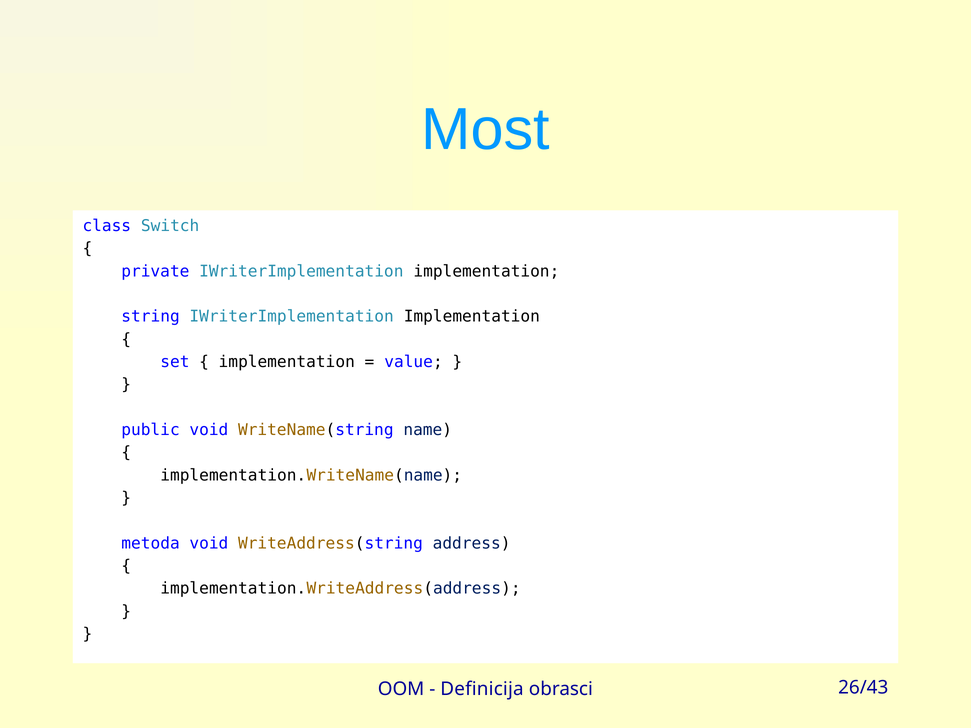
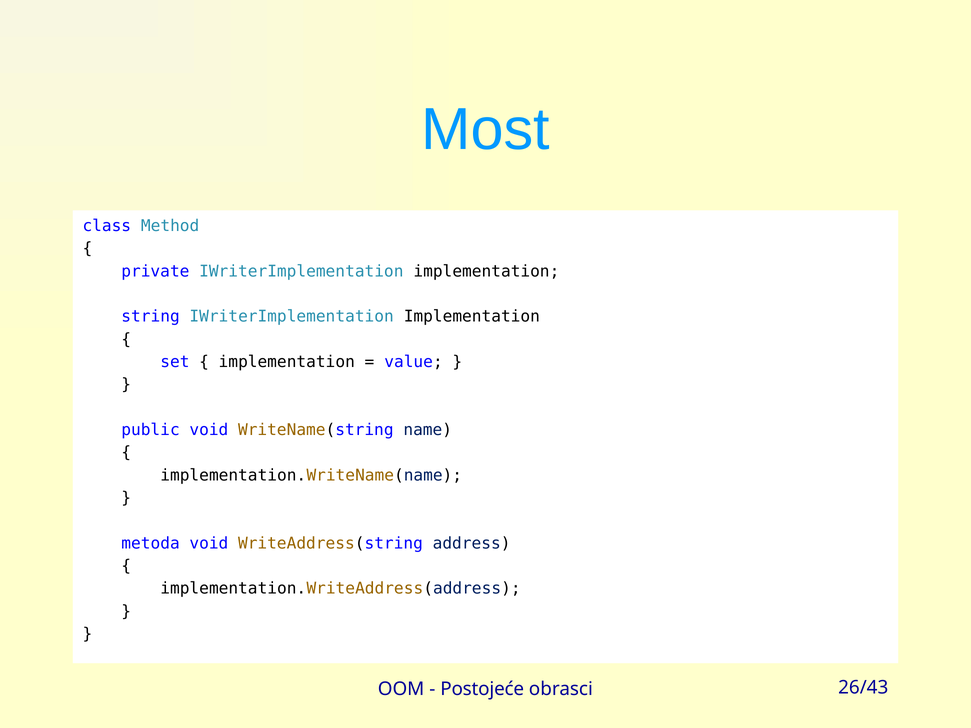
Switch: Switch -> Method
Definicija: Definicija -> Postojeće
